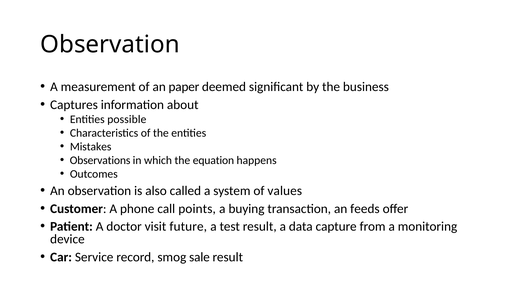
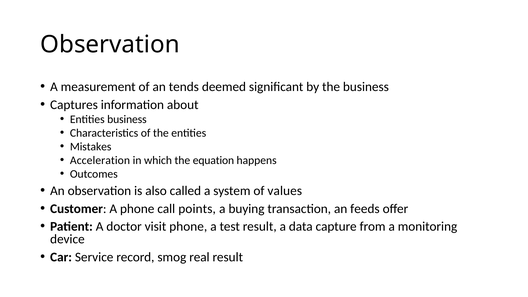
paper: paper -> tends
Entities possible: possible -> business
Observations: Observations -> Acceleration
visit future: future -> phone
sale: sale -> real
